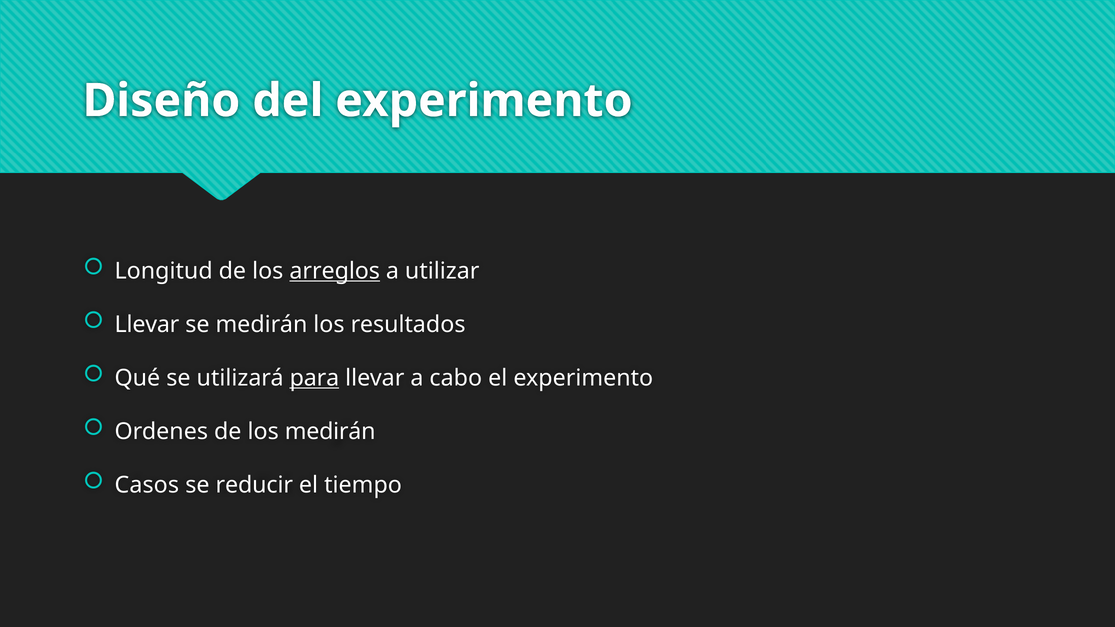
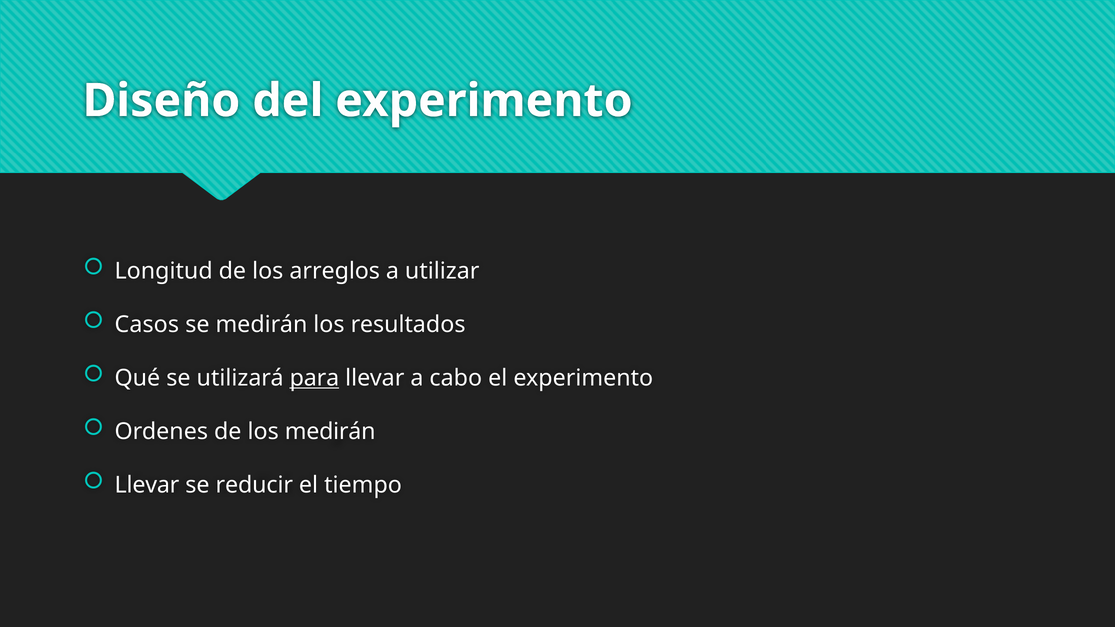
arreglos underline: present -> none
Llevar at (147, 325): Llevar -> Casos
Casos at (147, 485): Casos -> Llevar
